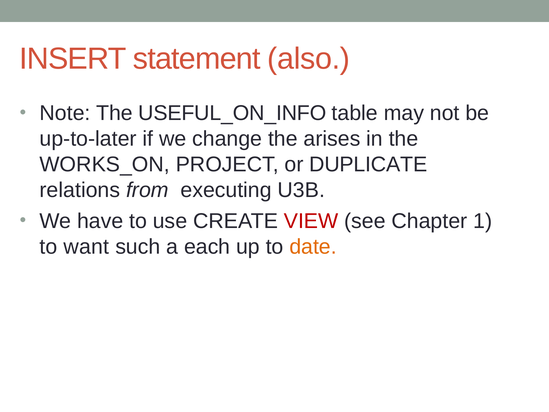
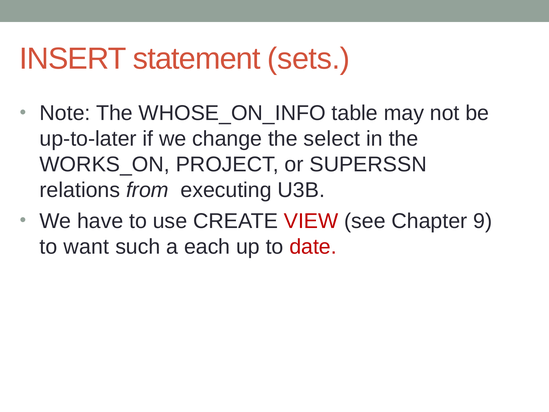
also: also -> sets
USEFUL_ON_INFO: USEFUL_ON_INFO -> WHOSE_ON_INFO
arises: arises -> select
DUPLICATE: DUPLICATE -> SUPERSSN
1: 1 -> 9
date colour: orange -> red
